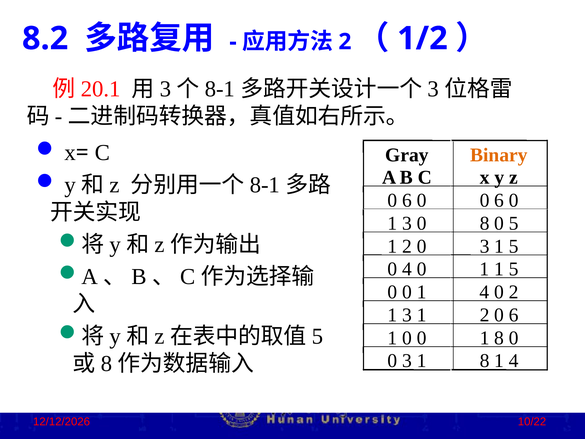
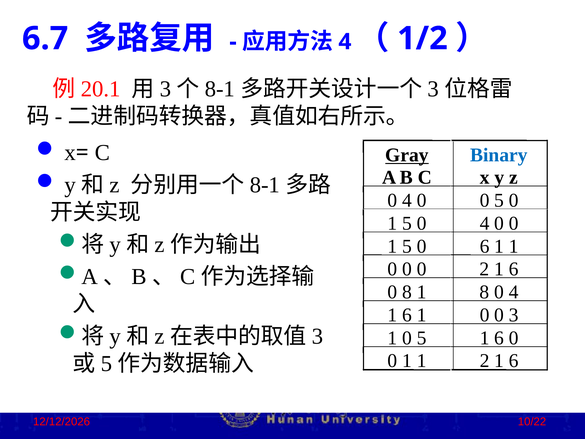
8.2: 8.2 -> 6.7
2 at (345, 42): 2 -> 4
Gray underline: none -> present
Binary colour: orange -> blue
6 at (407, 200): 6 -> 4
0 0 6: 6 -> 5
3 at (407, 223): 3 -> 5
8 at (485, 223): 8 -> 4
5 at (514, 223): 5 -> 0
2 at (407, 246): 2 -> 5
3 at (485, 246): 3 -> 6
5 at (514, 246): 5 -> 1
4 at (407, 269): 4 -> 0
1 at (485, 269): 1 -> 2
5 at (514, 269): 5 -> 6
0 at (407, 292): 0 -> 8
4 at (485, 292): 4 -> 8
2 at (514, 292): 2 -> 4
3 at (407, 315): 3 -> 6
2 at (485, 315): 2 -> 0
6 at (514, 315): 6 -> 3
5 at (317, 336): 5 -> 3
1 0 0: 0 -> 5
8 at (499, 338): 8 -> 6
3 at (407, 361): 3 -> 1
8 at (485, 361): 8 -> 2
4 at (514, 361): 4 -> 6
8 at (106, 363): 8 -> 5
